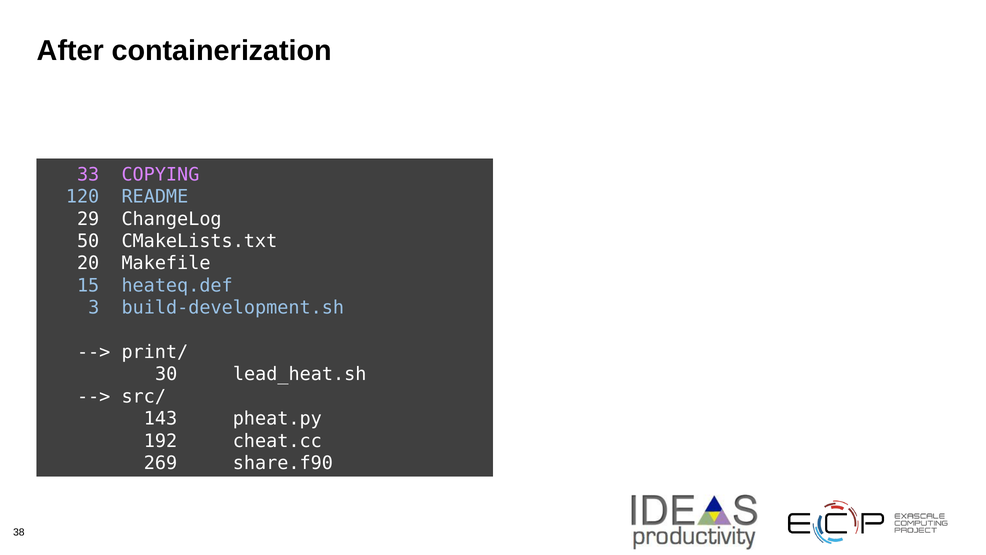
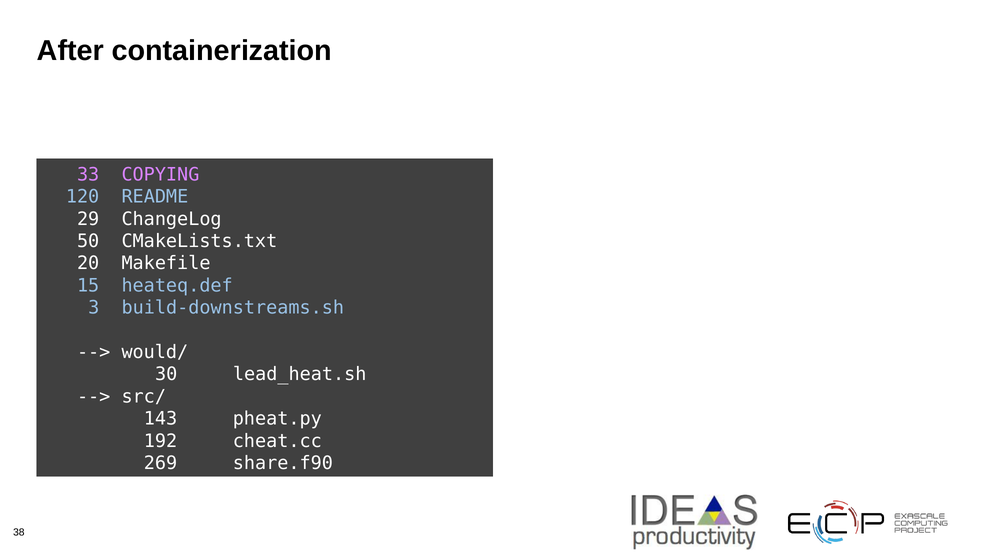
build-development.sh: build-development.sh -> build-downstreams.sh
print/: print/ -> would/
